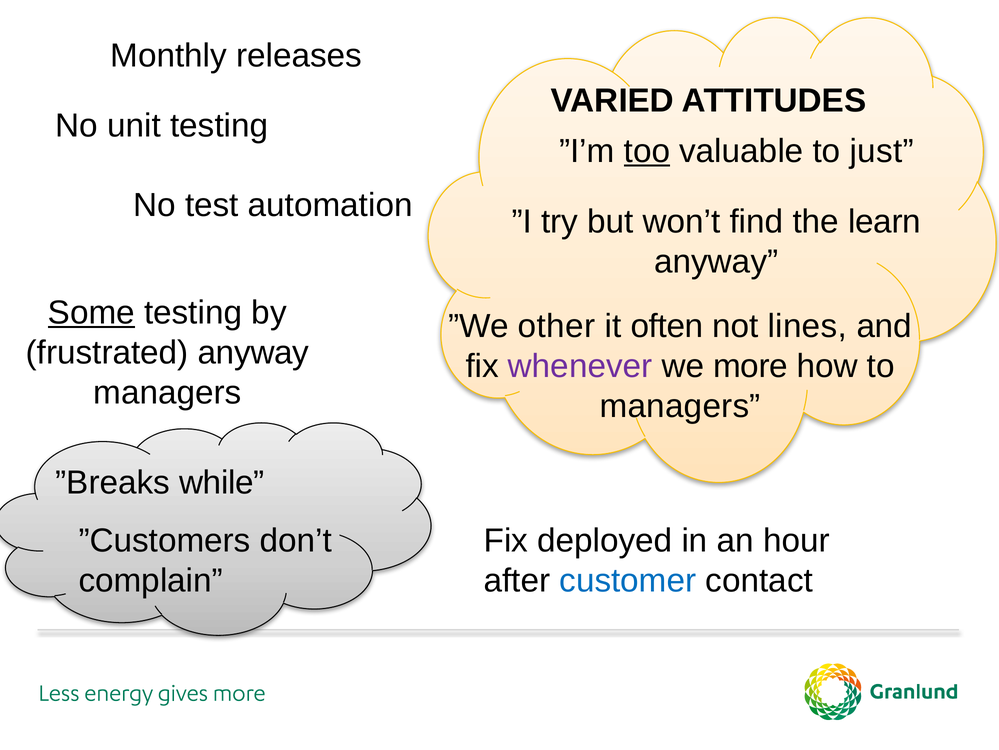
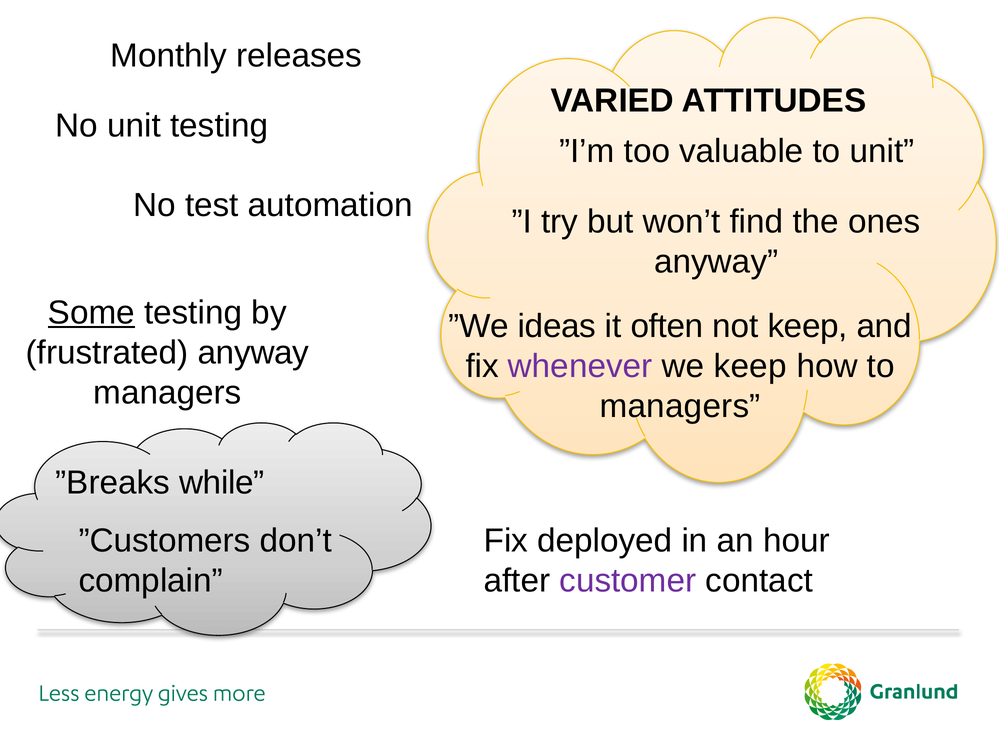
too underline: present -> none
to just: just -> unit
learn: learn -> ones
other: other -> ideas
not lines: lines -> keep
we more: more -> keep
customer colour: blue -> purple
